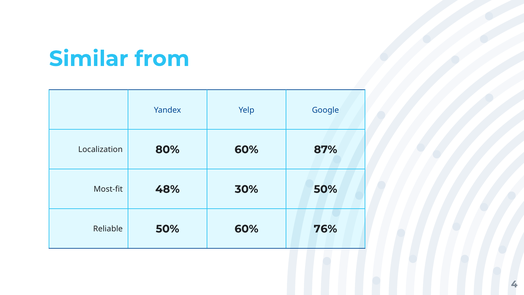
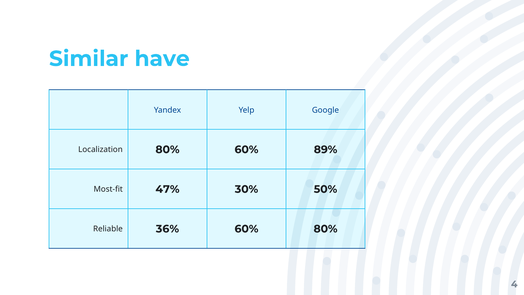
from: from -> have
87%: 87% -> 89%
48%: 48% -> 47%
Reliable 50%: 50% -> 36%
60% 76%: 76% -> 80%
